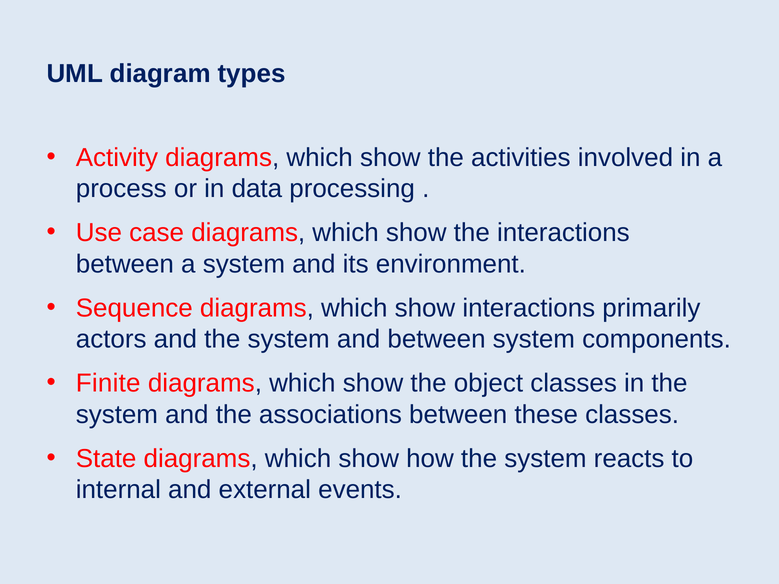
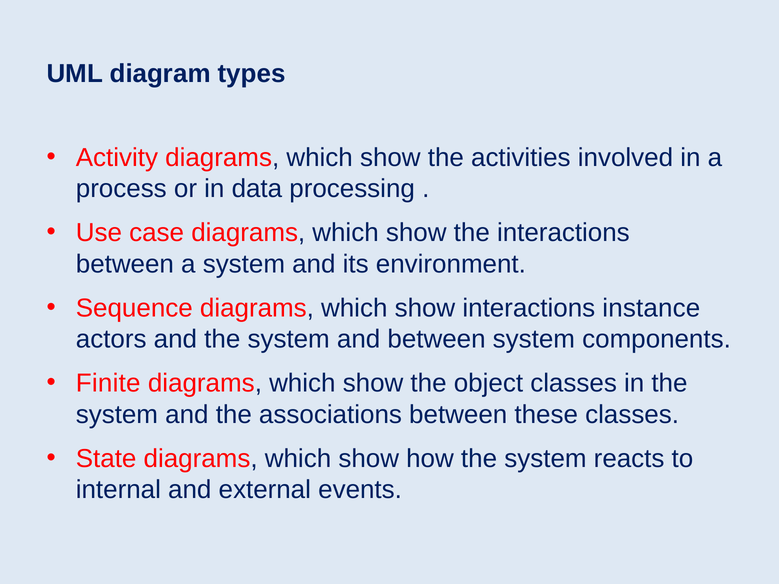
primarily: primarily -> instance
